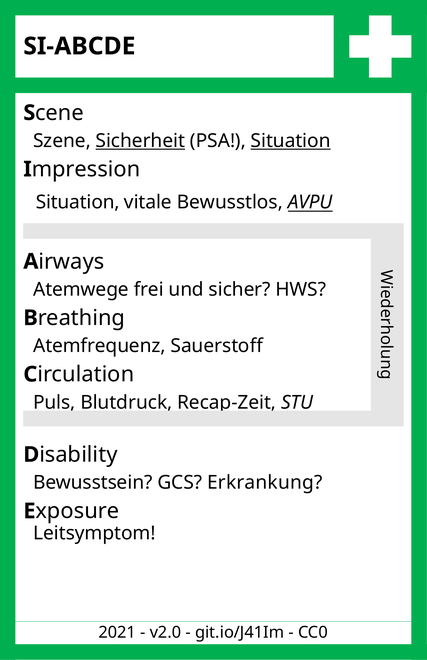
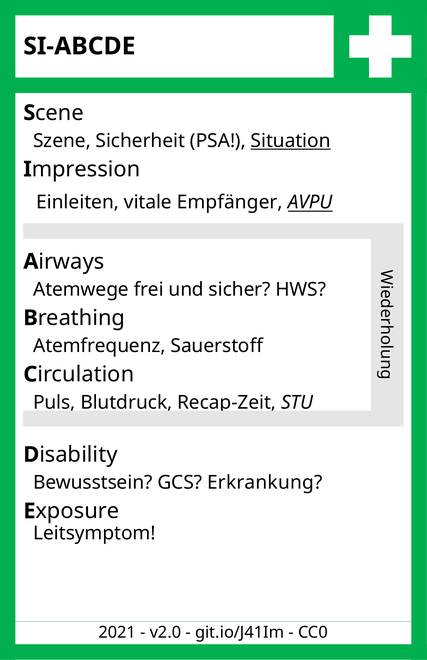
Sicherheit underline: present -> none
Situation at (78, 202): Situation -> Einleiten
Bewusstlos: Bewusstlos -> Empfänger
